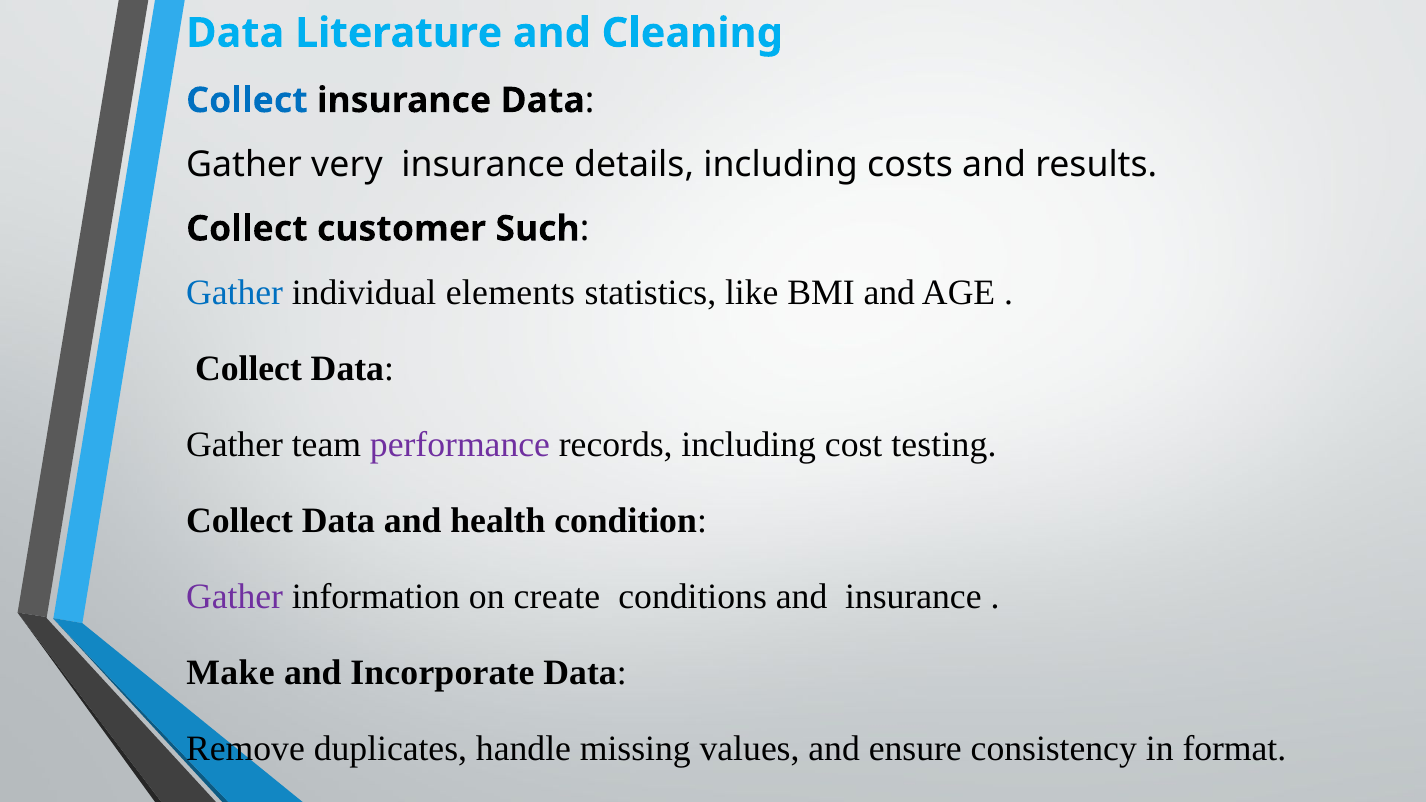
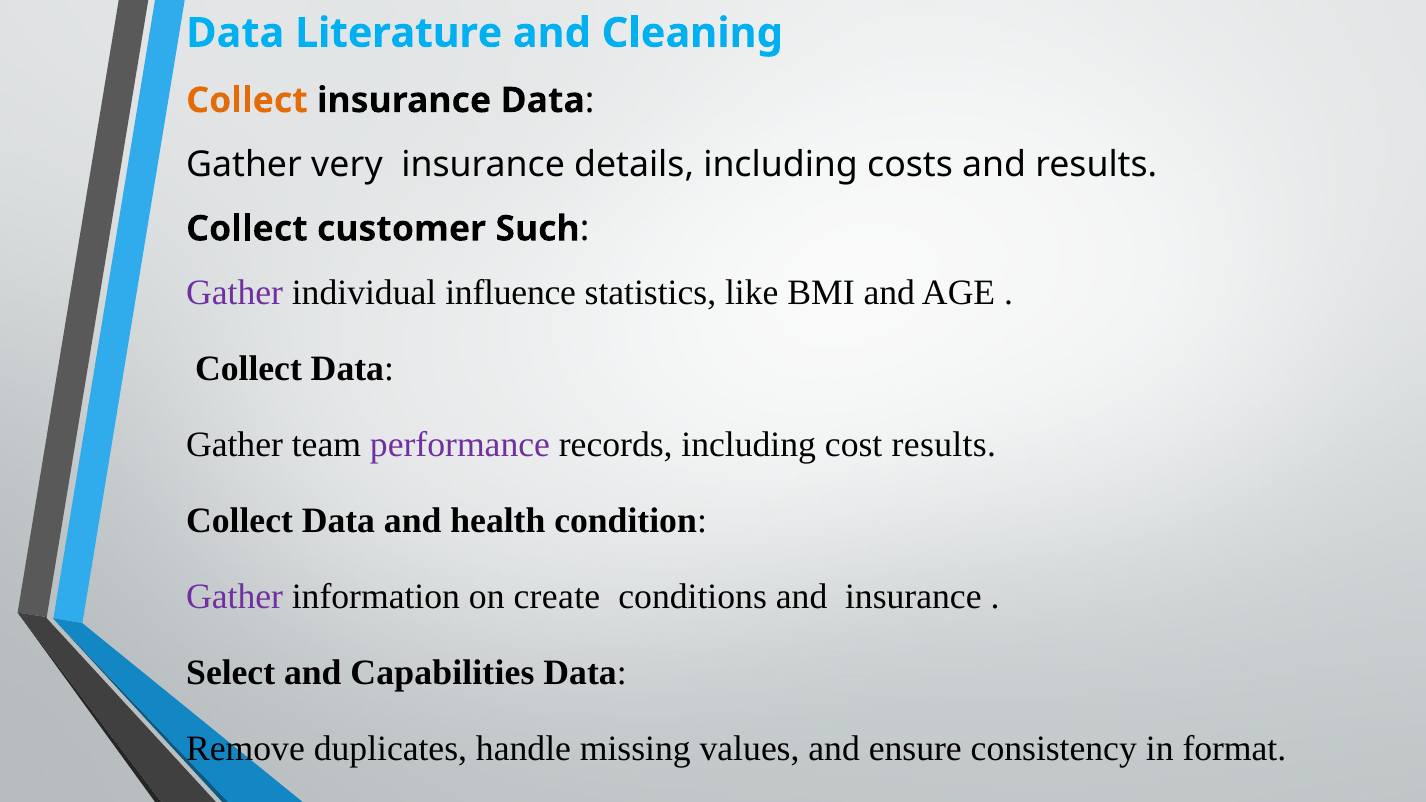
Collect at (247, 100) colour: blue -> orange
Gather at (235, 293) colour: blue -> purple
elements: elements -> influence
cost testing: testing -> results
Make: Make -> Select
Incorporate: Incorporate -> Capabilities
